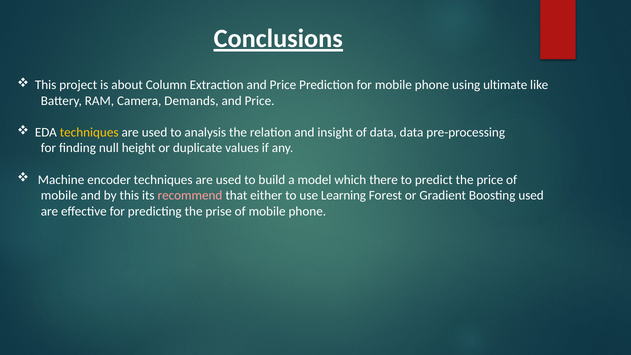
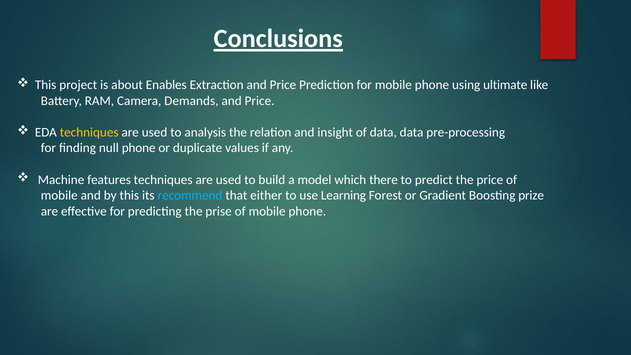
Column: Column -> Enables
null height: height -> phone
encoder: encoder -> features
recommend colour: pink -> light blue
Boosting used: used -> prize
